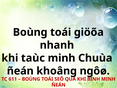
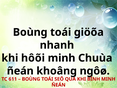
taùc: taùc -> hôõi
